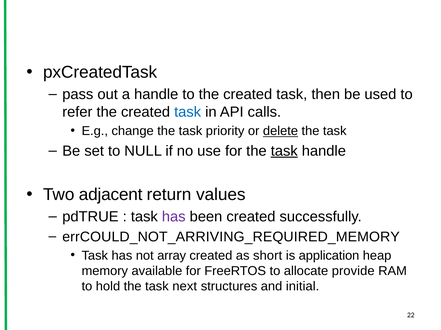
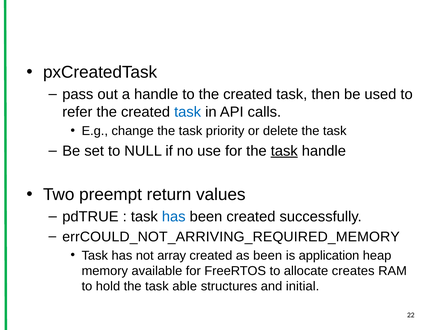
delete underline: present -> none
adjacent: adjacent -> preempt
has at (174, 217) colour: purple -> blue
as short: short -> been
provide: provide -> creates
next: next -> able
